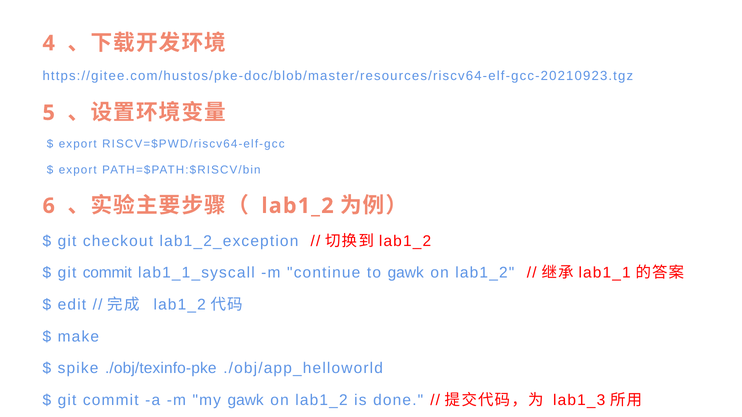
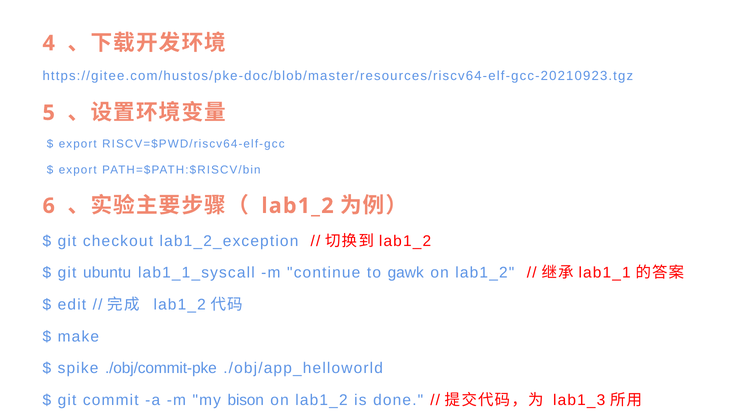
commit at (107, 273): commit -> ubuntu
./obj/texinfo-pke: ./obj/texinfo-pke -> ./obj/commit-pke
my gawk: gawk -> bison
